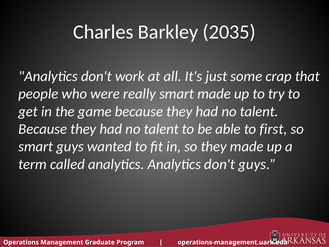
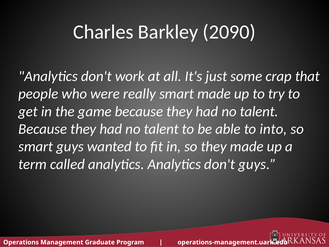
2035: 2035 -> 2090
first: first -> into
